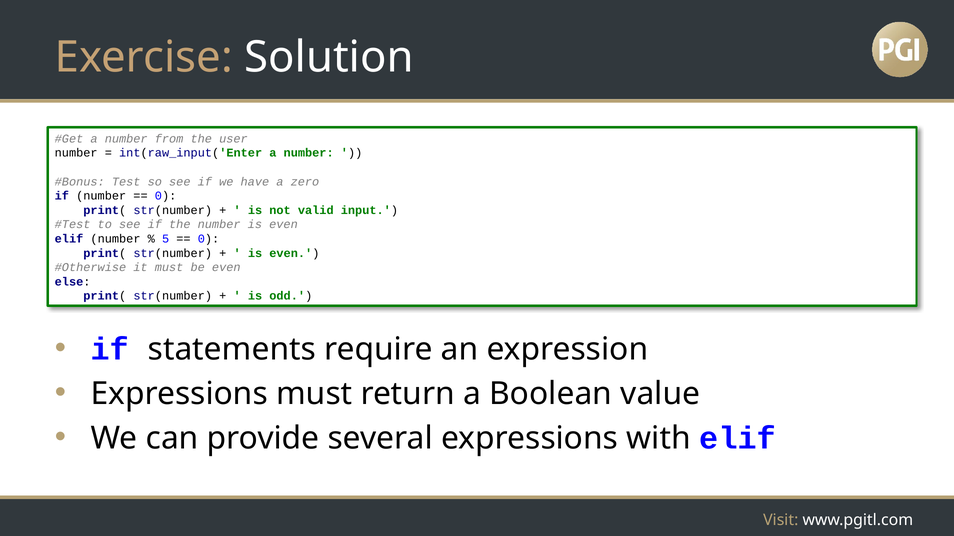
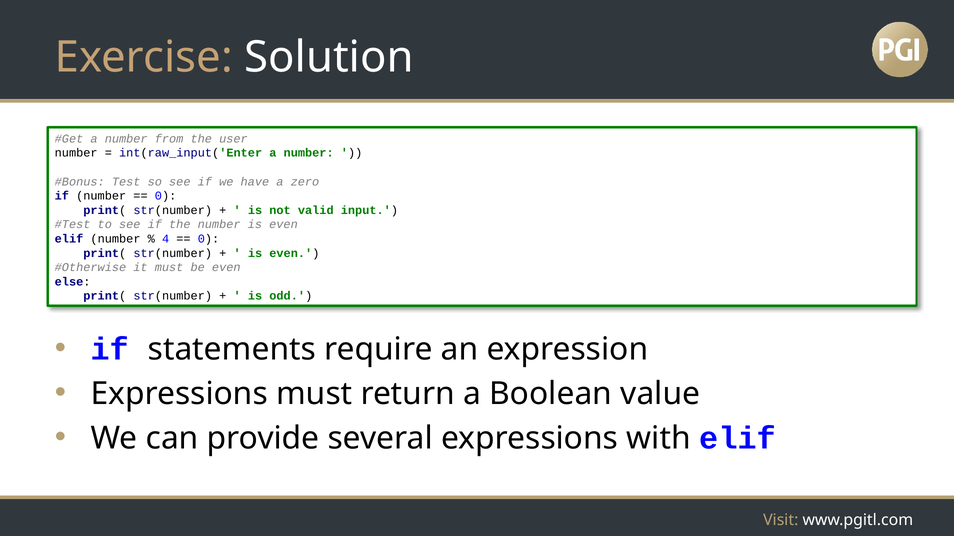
5: 5 -> 4
